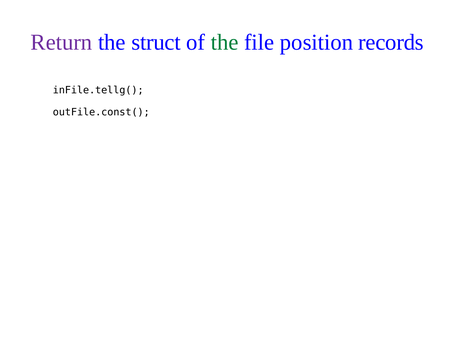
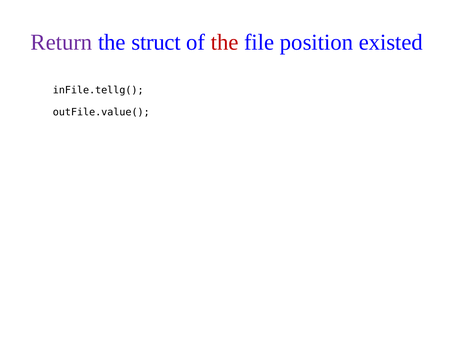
the at (225, 42) colour: green -> red
records: records -> existed
outFile.const(: outFile.const( -> outFile.value(
